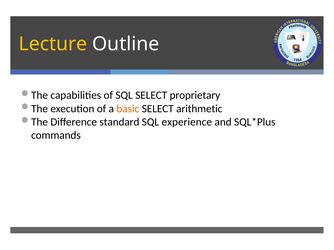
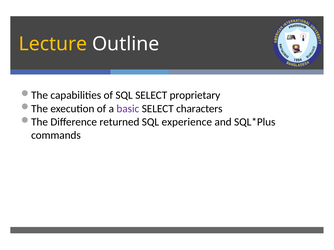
basic colour: orange -> purple
arithmetic: arithmetic -> characters
standard: standard -> returned
